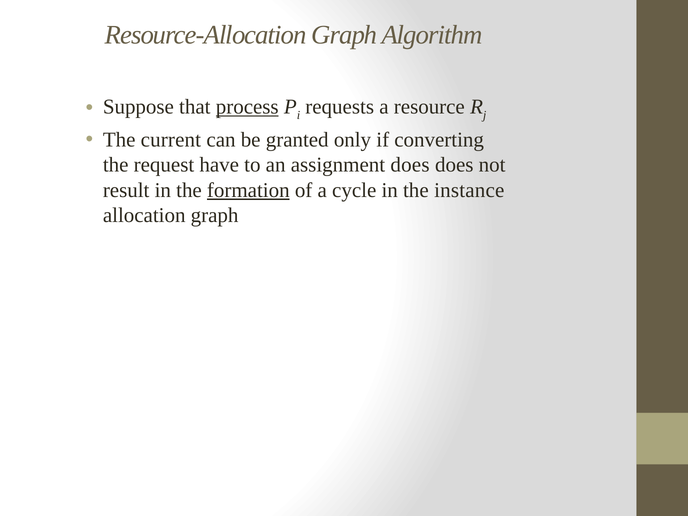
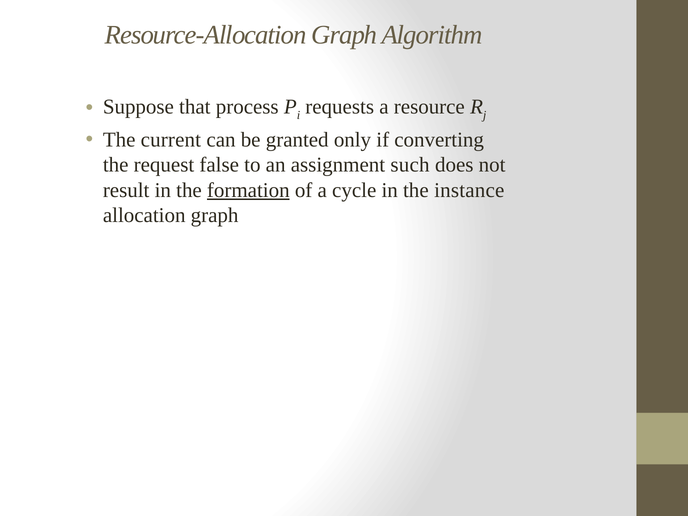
process underline: present -> none
have: have -> false
assignment does: does -> such
